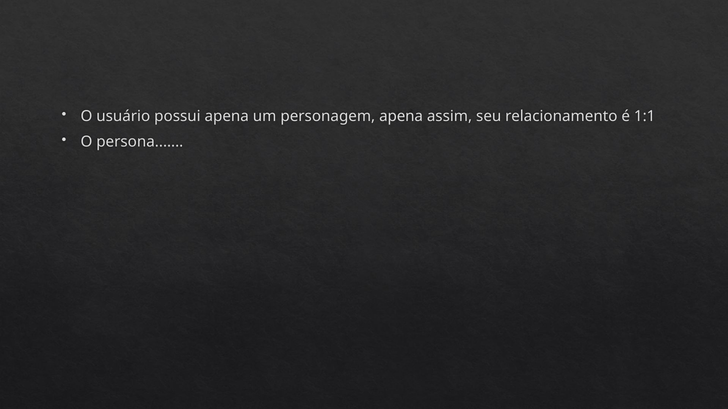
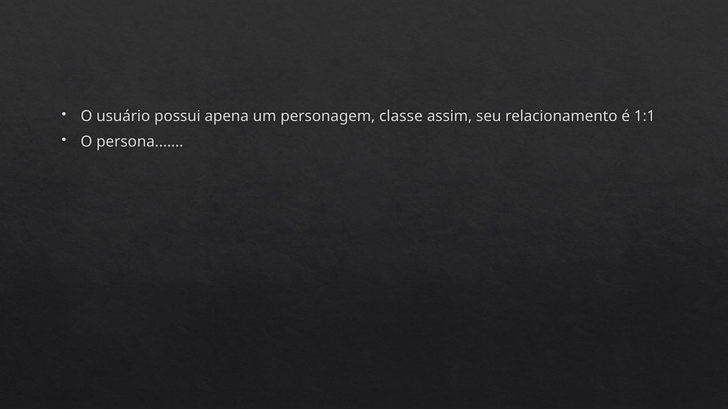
personagem apena: apena -> classe
